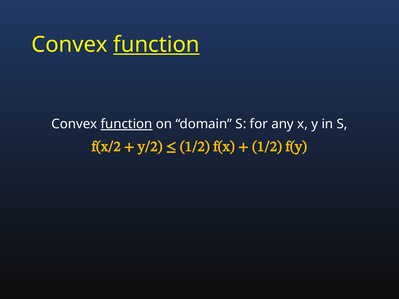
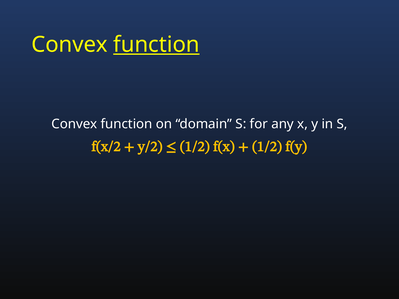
function at (127, 124) underline: present -> none
